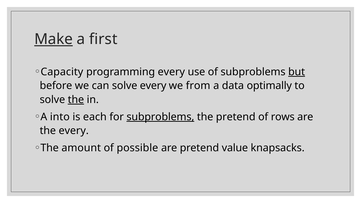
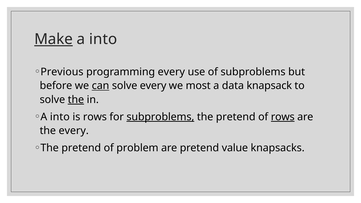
first at (103, 39): first -> into
Capacity: Capacity -> Previous
but underline: present -> none
can underline: none -> present
from: from -> most
optimally: optimally -> knapsack
is each: each -> rows
rows at (283, 117) underline: none -> present
amount at (81, 148): amount -> pretend
possible: possible -> problem
